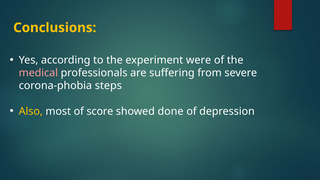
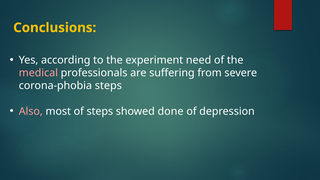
were: were -> need
Also colour: yellow -> pink
of score: score -> steps
